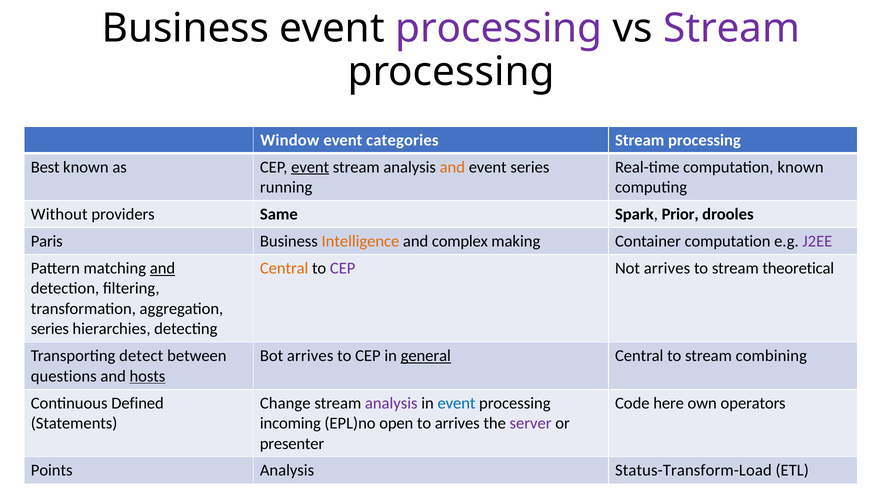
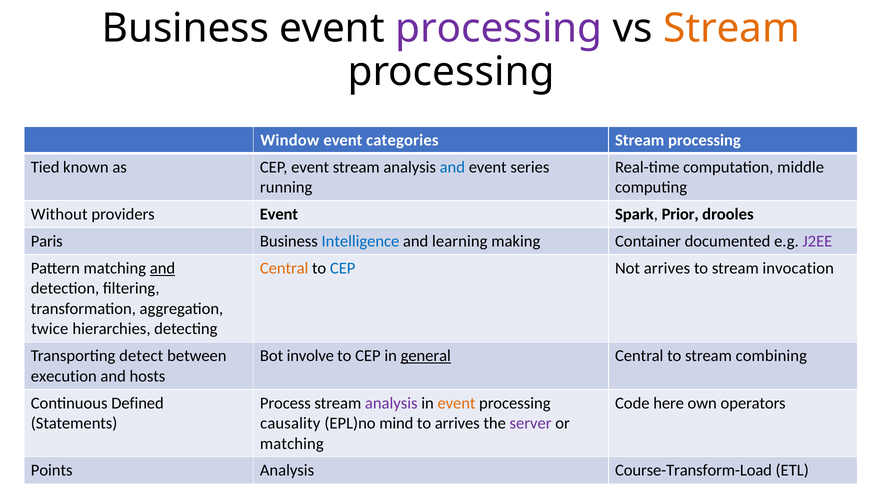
Stream at (732, 28) colour: purple -> orange
Best: Best -> Tied
event at (310, 167) underline: present -> none
and at (452, 167) colour: orange -> blue
computation known: known -> middle
providers Same: Same -> Event
Intelligence colour: orange -> blue
complex: complex -> learning
Container computation: computation -> documented
CEP at (343, 268) colour: purple -> blue
theoretical: theoretical -> invocation
series at (50, 329): series -> twice
Bot arrives: arrives -> involve
questions: questions -> execution
hosts underline: present -> none
Change: Change -> Process
event at (456, 403) colour: blue -> orange
incoming: incoming -> causality
open: open -> mind
presenter at (292, 443): presenter -> matching
Status-Transform-Load: Status-Transform-Load -> Course-Transform-Load
